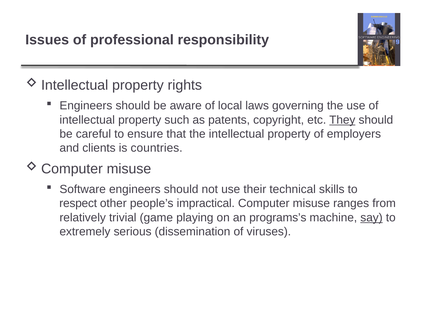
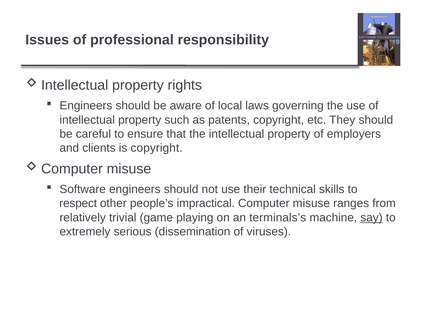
They underline: present -> none
is countries: countries -> copyright
programs’s: programs’s -> terminals’s
